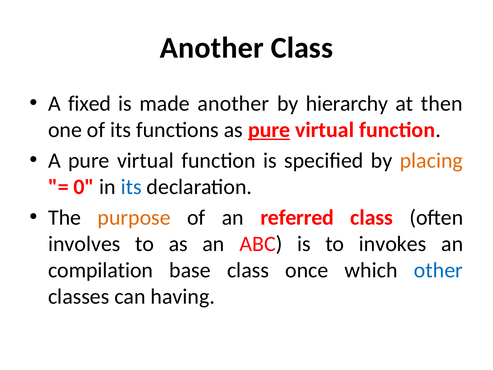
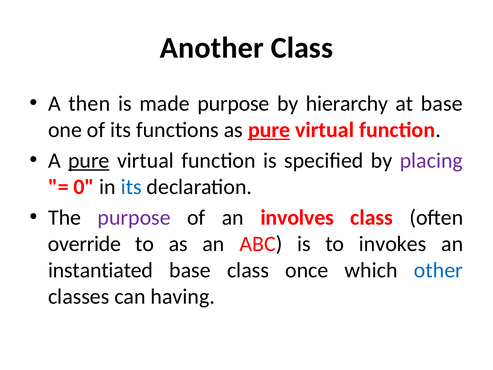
fixed: fixed -> then
made another: another -> purpose
at then: then -> base
pure at (89, 160) underline: none -> present
placing colour: orange -> purple
purpose at (134, 217) colour: orange -> purple
referred: referred -> involves
involves: involves -> override
compilation: compilation -> instantiated
